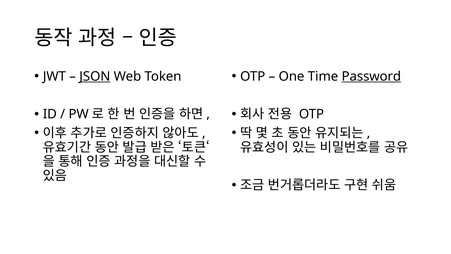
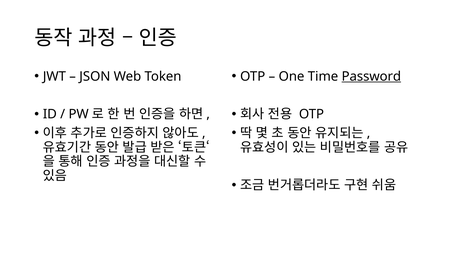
JSON underline: present -> none
